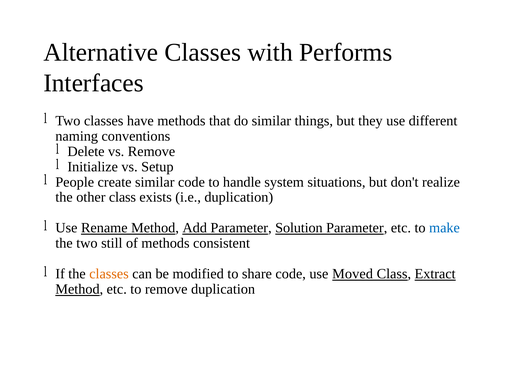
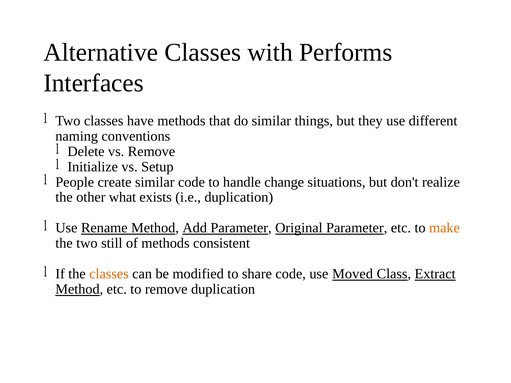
system: system -> change
other class: class -> what
Solution: Solution -> Original
make colour: blue -> orange
